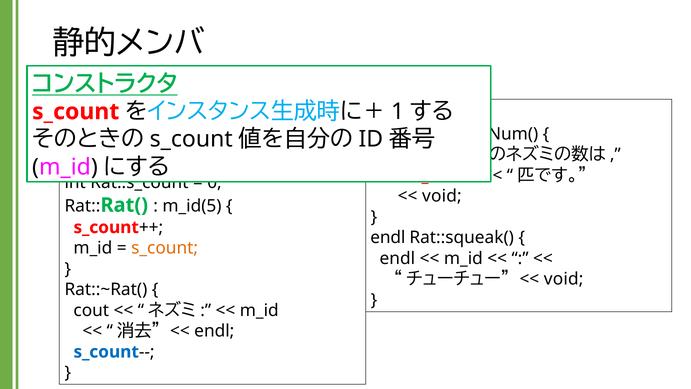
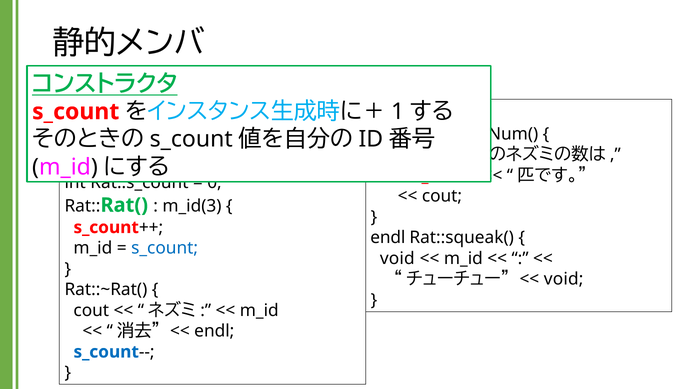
void at (442, 196): void -> cout
m_id(5: m_id(5 -> m_id(3
s_count at (165, 248) colour: orange -> blue
endl at (397, 258): endl -> void
